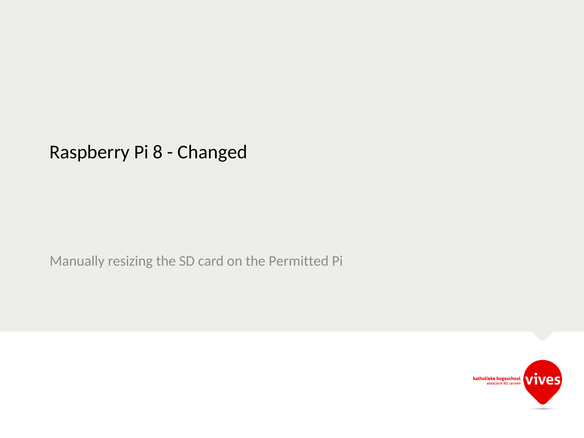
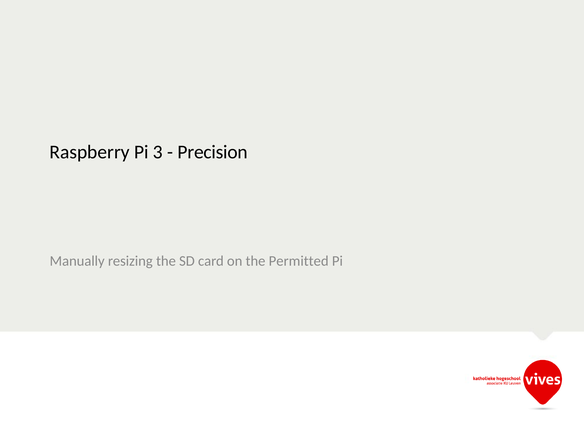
8: 8 -> 3
Changed: Changed -> Precision
